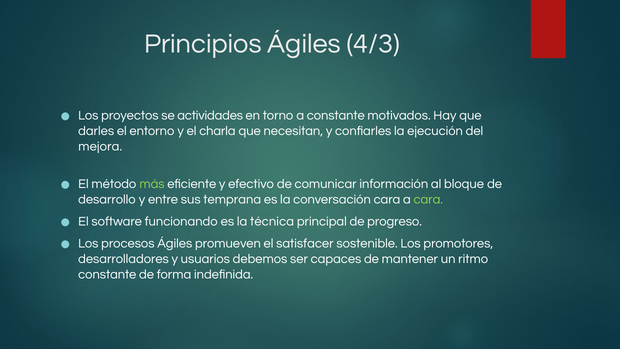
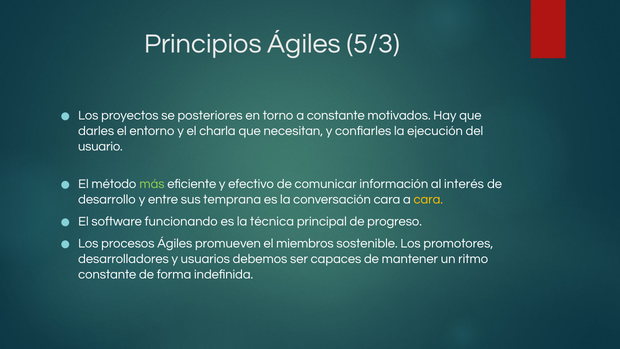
4/3: 4/3 -> 5/3
actividades: actividades -> posteriores
mejora: mejora -> usuario
bloque: bloque -> interés
cara at (428, 199) colour: light green -> yellow
satisfacer: satisfacer -> miembros
